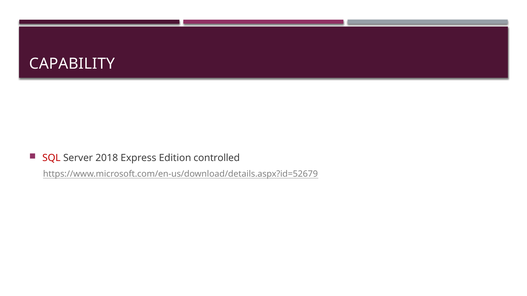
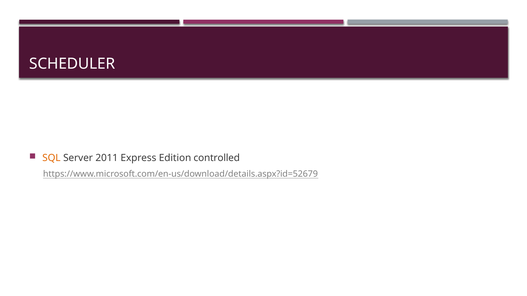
CAPABILITY: CAPABILITY -> SCHEDULER
SQL colour: red -> orange
2018: 2018 -> 2011
